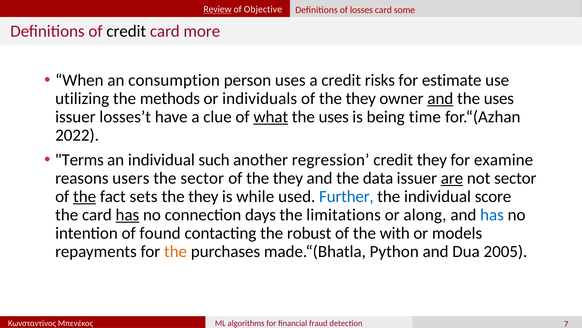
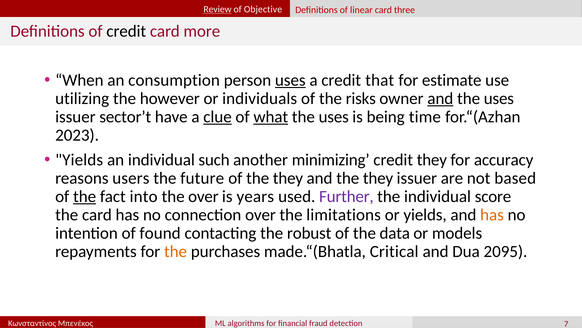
losses: losses -> linear
some: some -> three
uses at (290, 80) underline: none -> present
risks: risks -> that
methods: methods -> however
they at (361, 98): they -> risks
losses’t: losses’t -> sector’t
clue underline: none -> present
2022: 2022 -> 2023
Terms at (79, 159): Terms -> Yields
regression: regression -> minimizing
examine: examine -> accuracy
the sector: sector -> future
and the data: data -> they
are underline: present -> none
not sector: sector -> based
sets: sets -> into
they at (203, 196): they -> over
while: while -> years
Further colour: blue -> purple
has at (127, 214) underline: present -> none
connection days: days -> over
or along: along -> yields
has at (492, 214) colour: blue -> orange
with: with -> data
Python: Python -> Critical
2005: 2005 -> 2095
